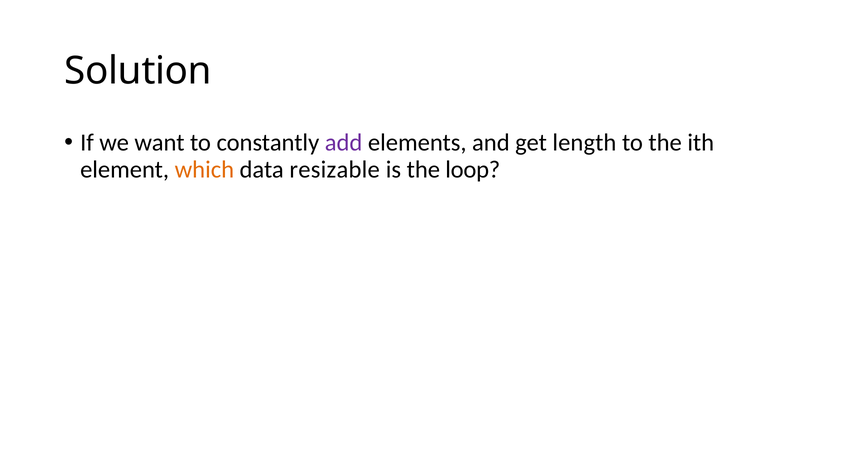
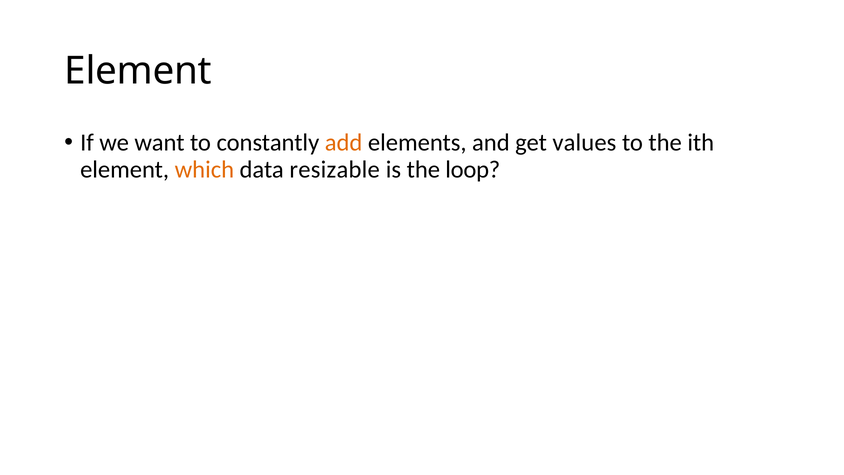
Solution at (138, 71): Solution -> Element
add colour: purple -> orange
length: length -> values
